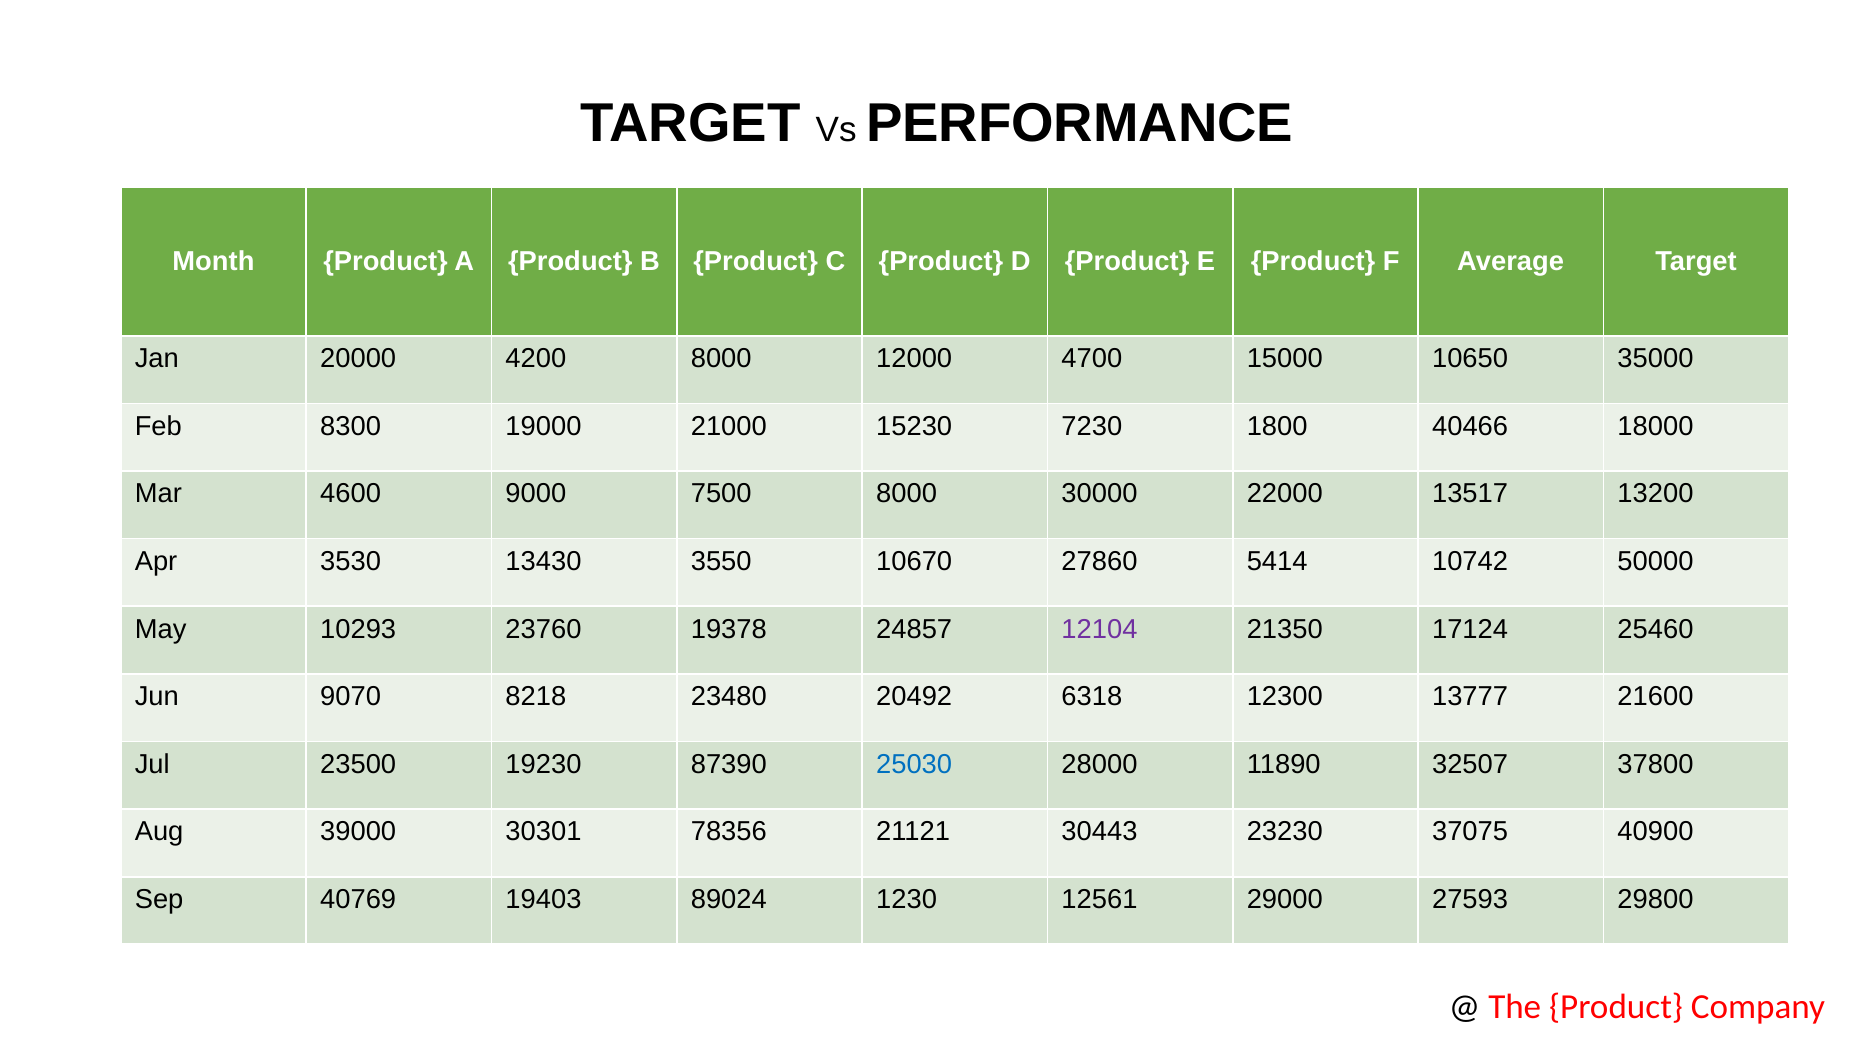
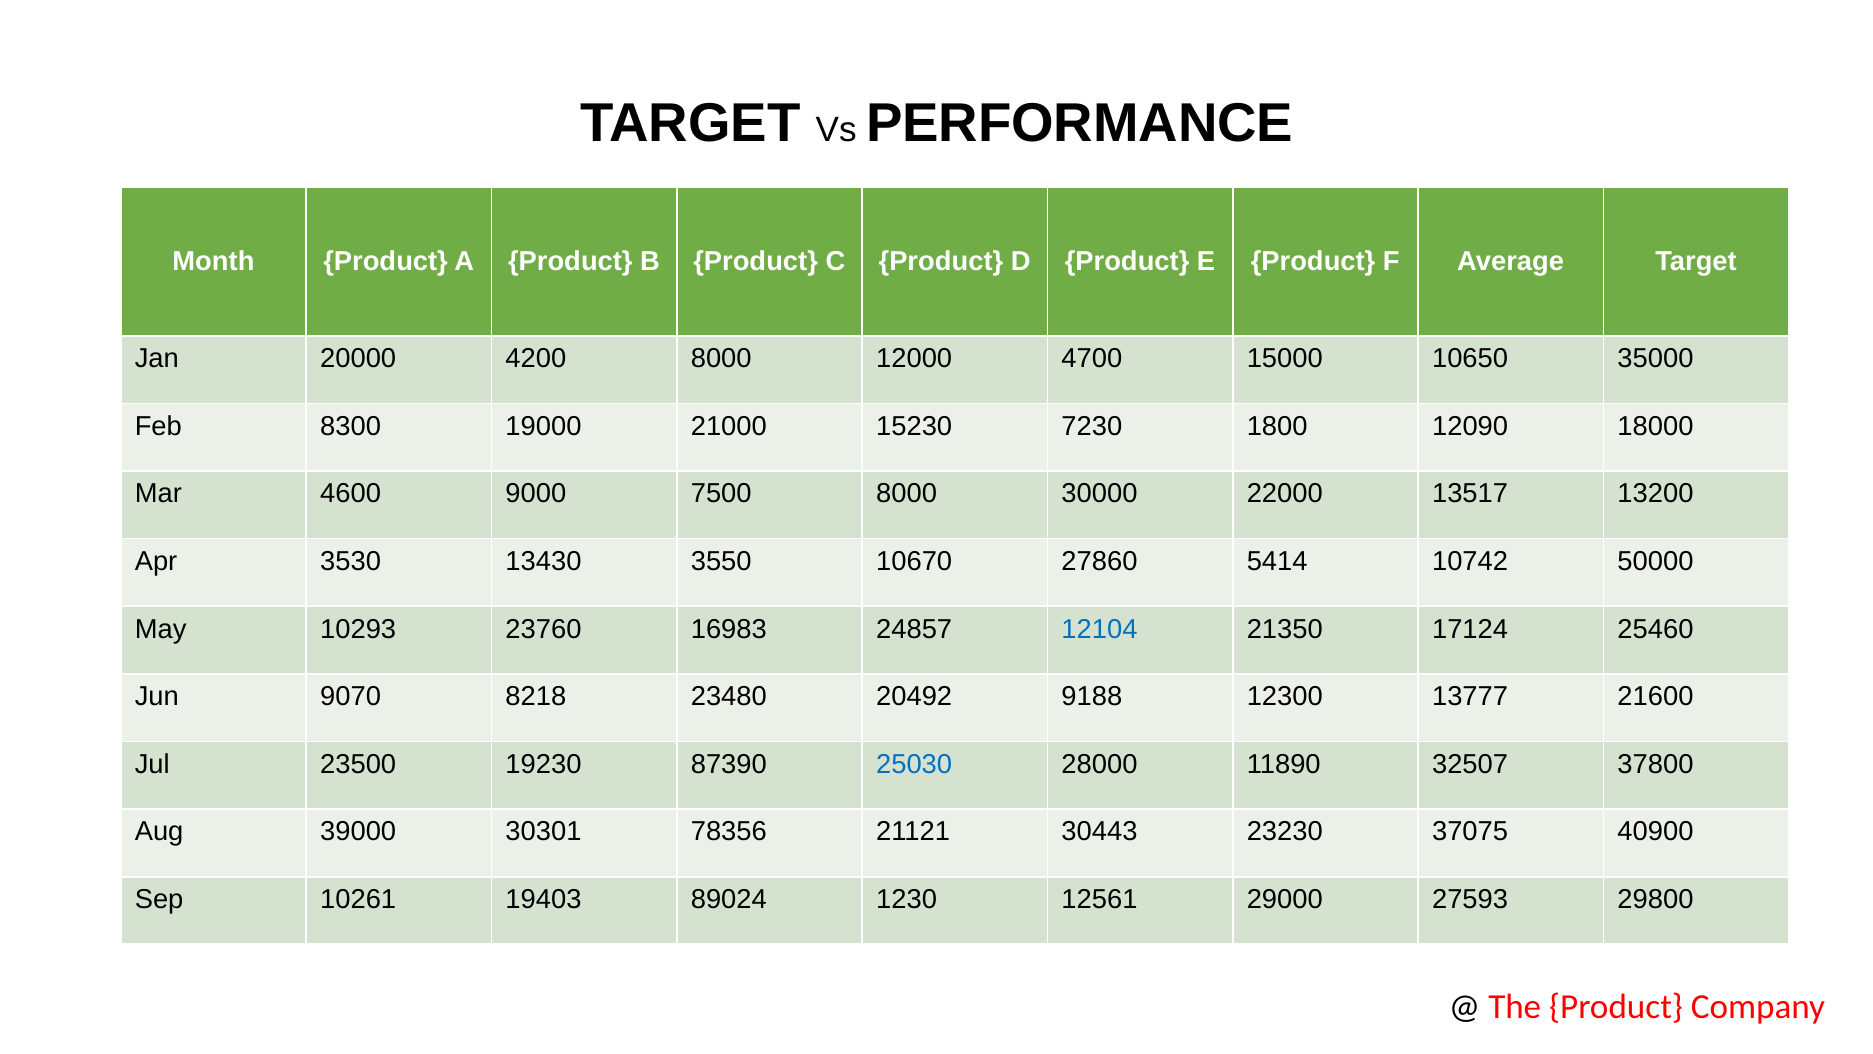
40466: 40466 -> 12090
19378: 19378 -> 16983
12104 colour: purple -> blue
6318: 6318 -> 9188
40769: 40769 -> 10261
